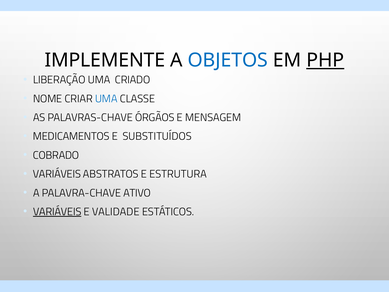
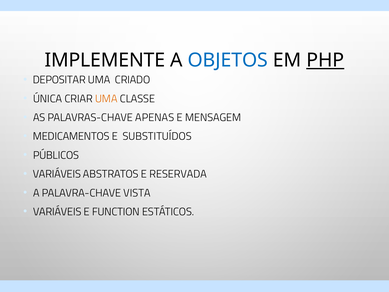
LIBERAÇÃO: LIBERAÇÃO -> DEPOSITAR
NOME: NOME -> ÚNICA
UMA at (106, 99) colour: blue -> orange
ÓRGÃOS: ÓRGÃOS -> APENAS
COBRADO: COBRADO -> PÚBLICOS
ESTRUTURA: ESTRUTURA -> RESERVADA
ATIVO: ATIVO -> VISTA
VARIÁVEIS at (57, 212) underline: present -> none
VALIDADE: VALIDADE -> FUNCTION
